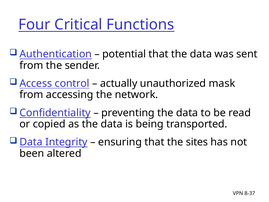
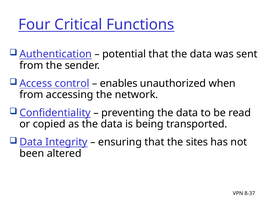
actually: actually -> enables
mask: mask -> when
